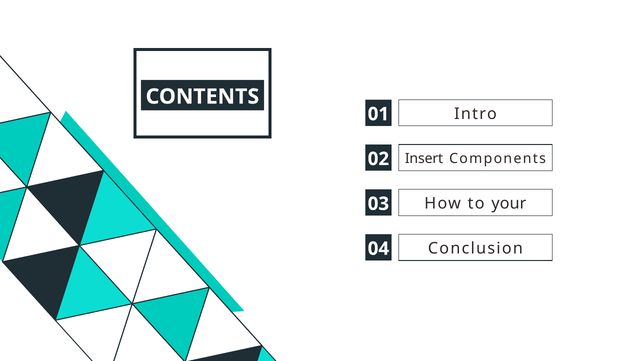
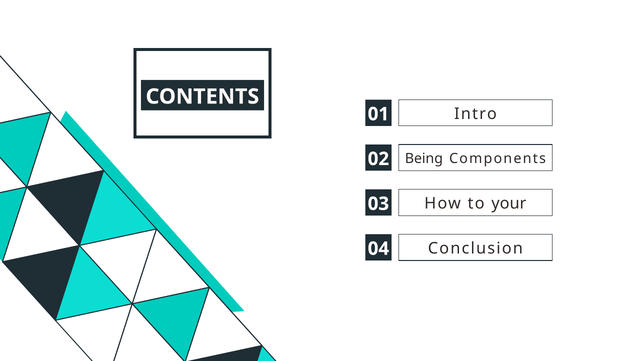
Insert: Insert -> Being
